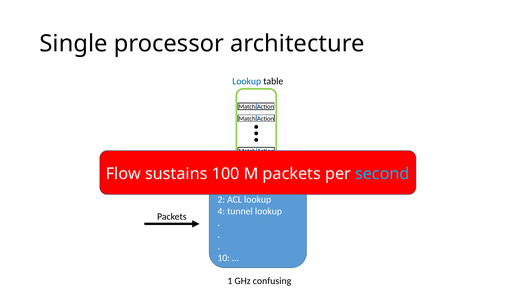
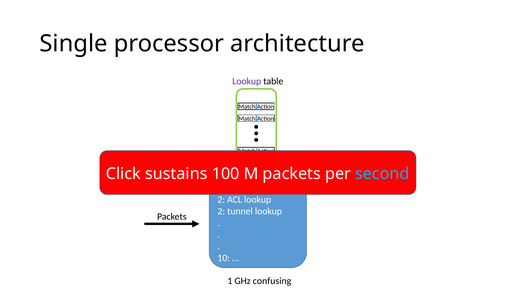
Lookup at (247, 81) colour: blue -> purple
Flow: Flow -> Click
4 at (221, 211): 4 -> 2
